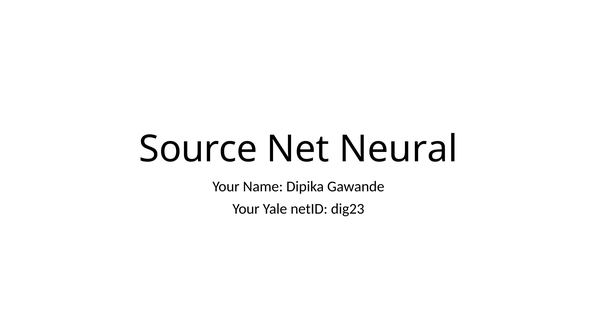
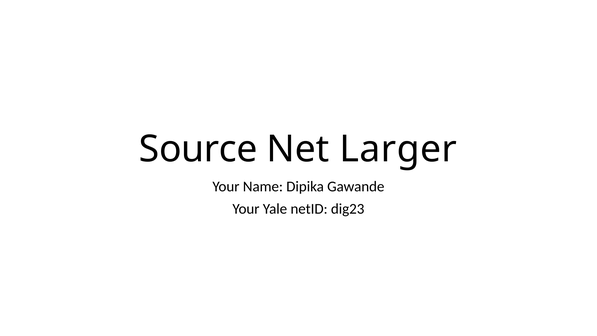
Neural: Neural -> Larger
